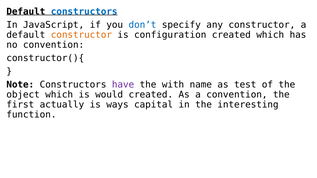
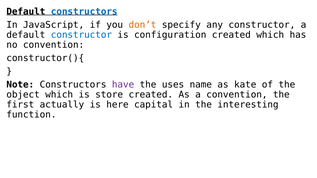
don’t colour: blue -> orange
constructor at (81, 35) colour: orange -> blue
with: with -> uses
test: test -> kate
would: would -> store
ways: ways -> here
